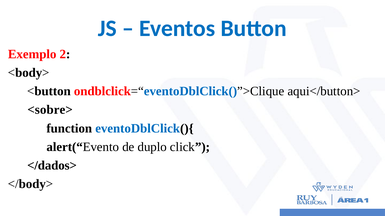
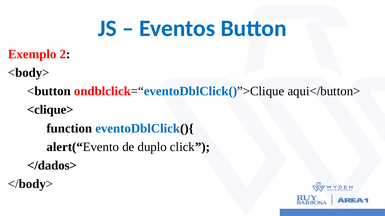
<sobre>: <sobre> -> <clique>
